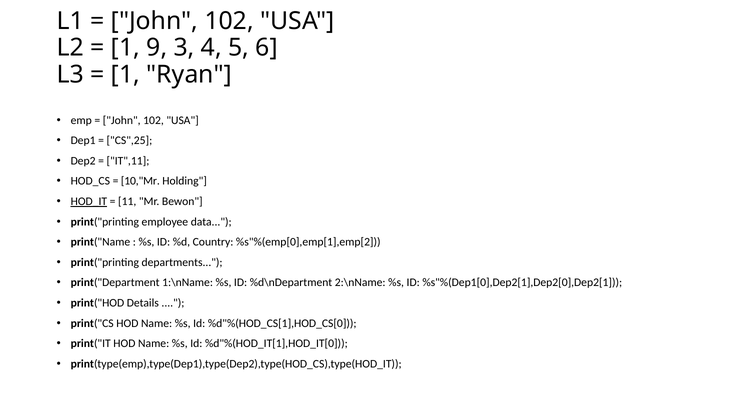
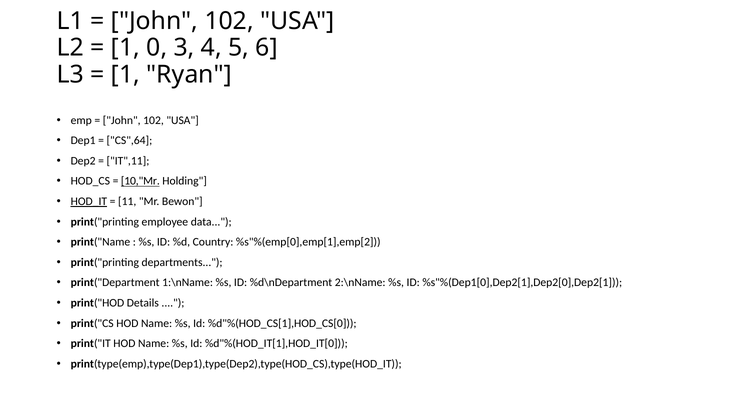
9: 9 -> 0
CS",25: CS",25 -> CS",64
10,"Mr underline: none -> present
